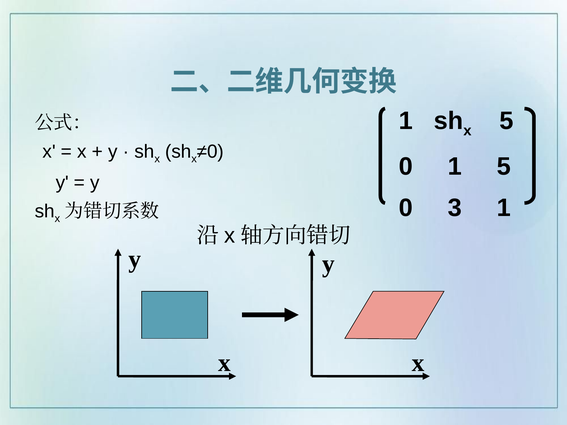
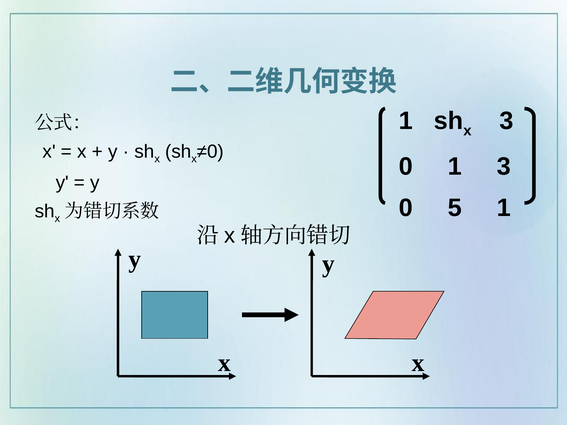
x 5: 5 -> 3
1 5: 5 -> 3
3: 3 -> 5
